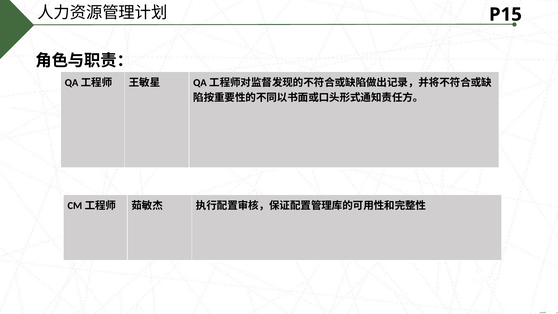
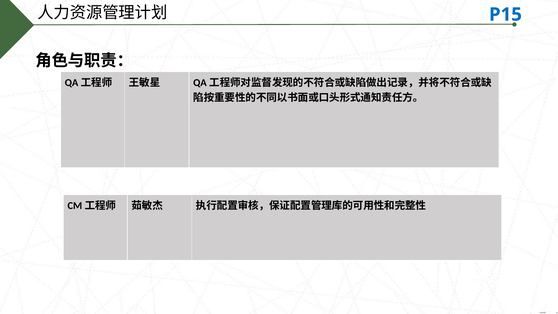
P15 colour: black -> blue
